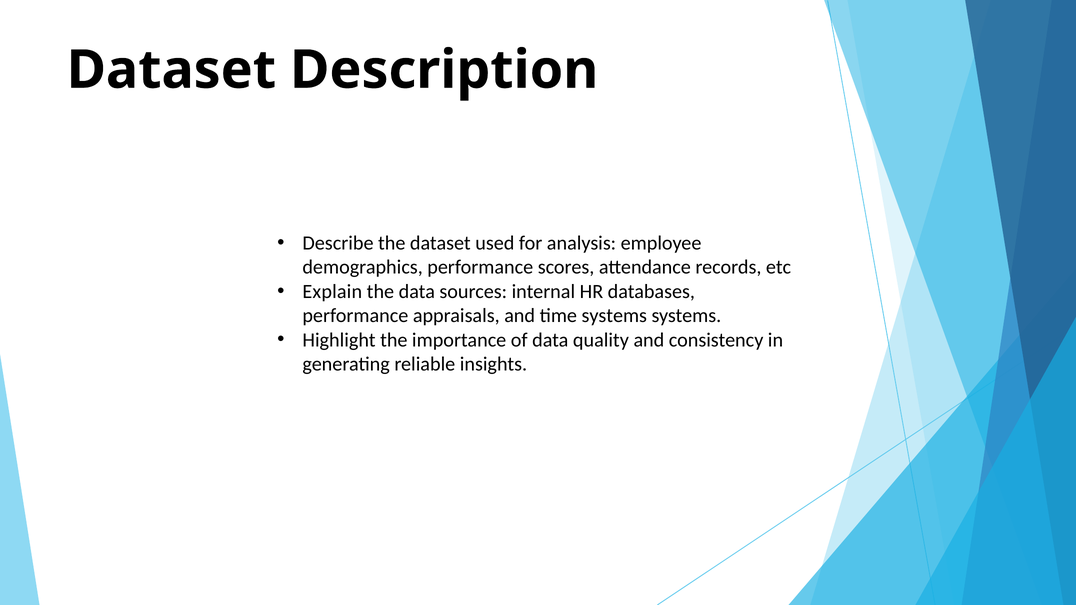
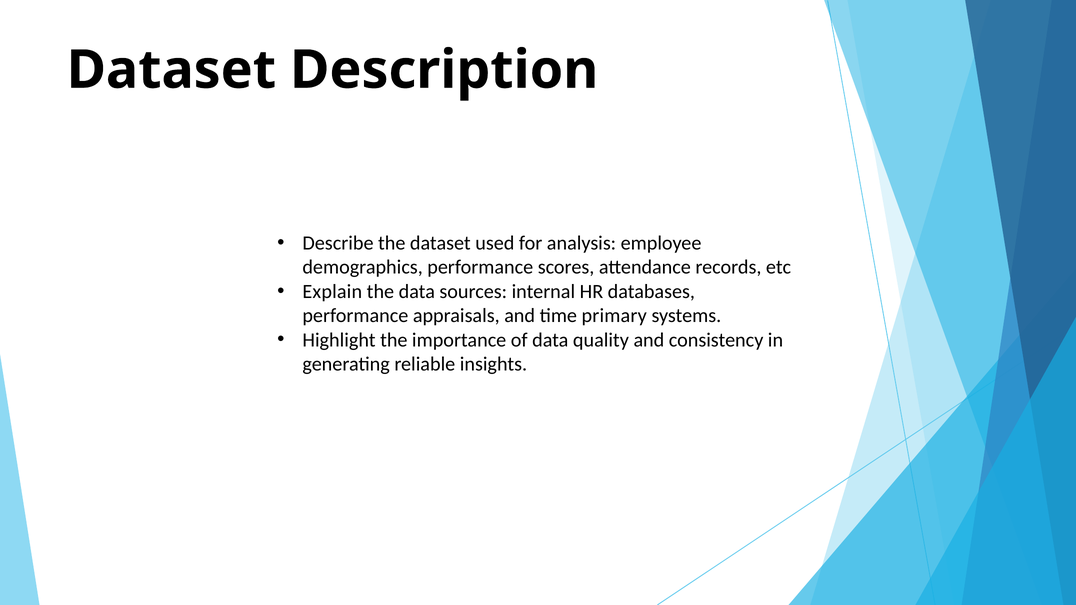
time systems: systems -> primary
